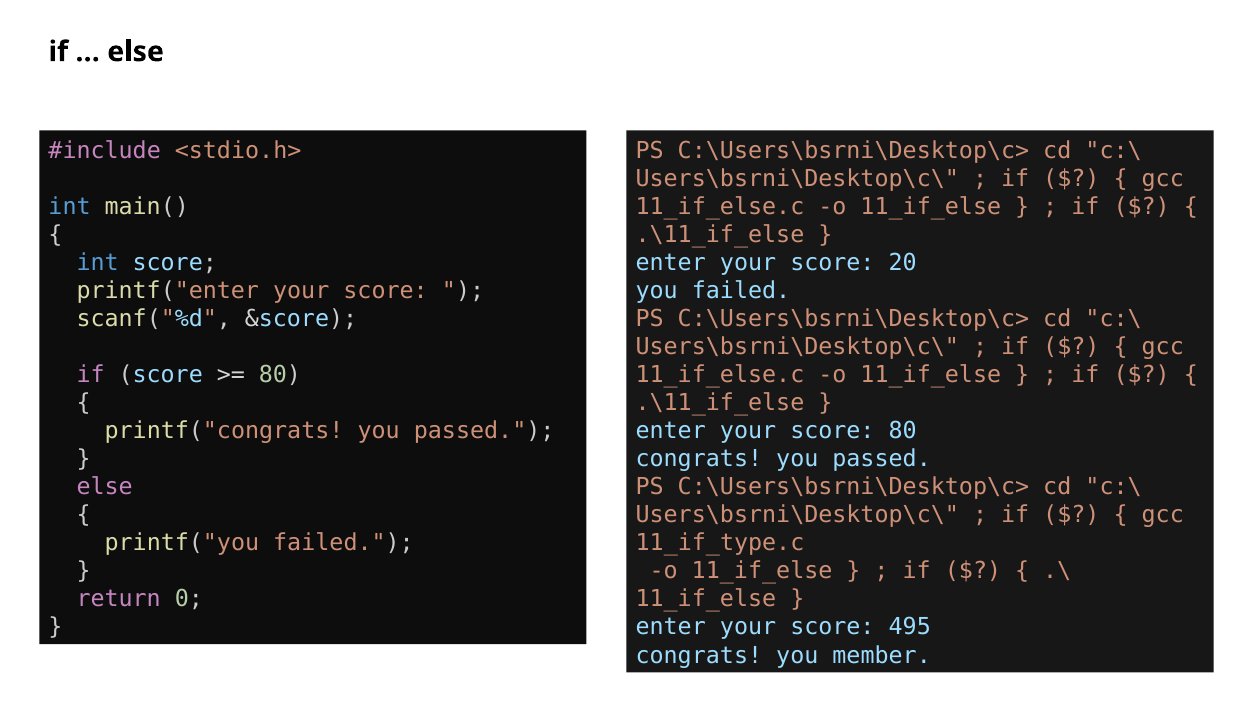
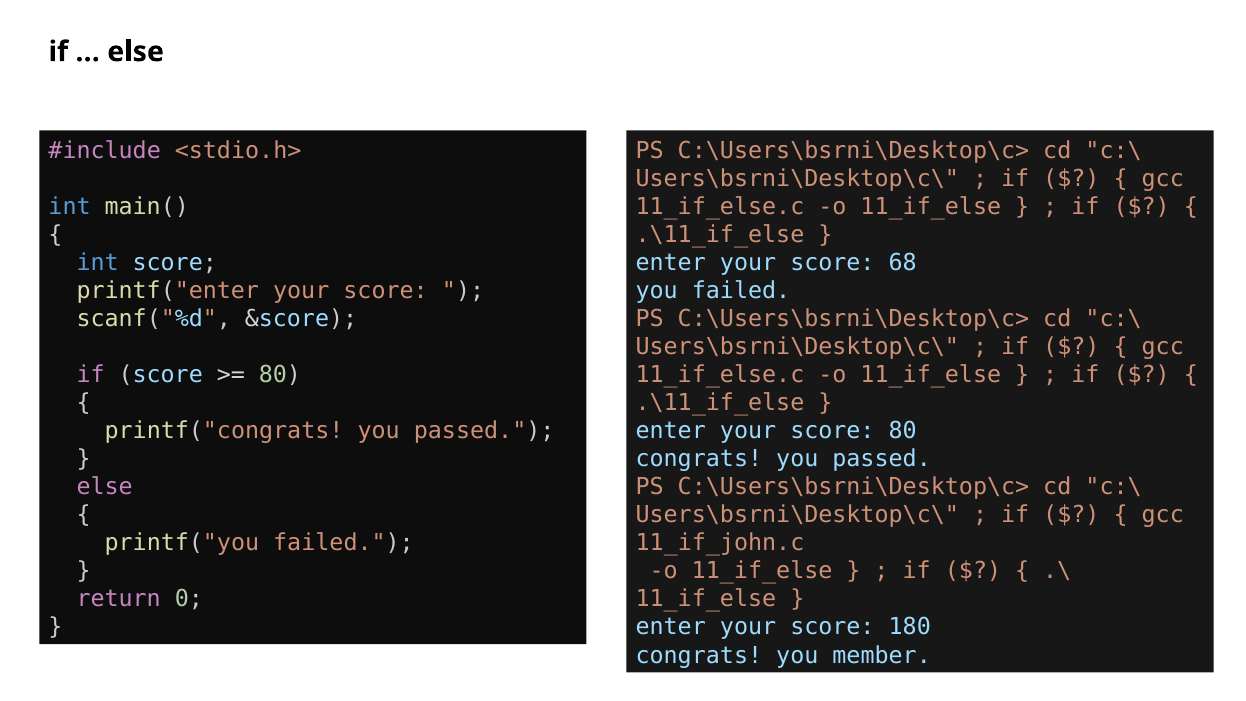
20: 20 -> 68
11_if_type.c: 11_if_type.c -> 11_if_john.c
495: 495 -> 180
